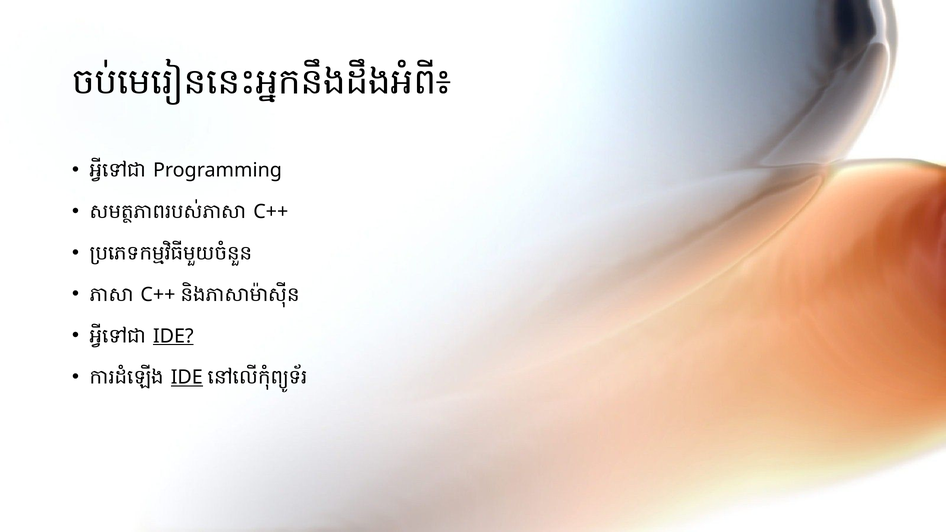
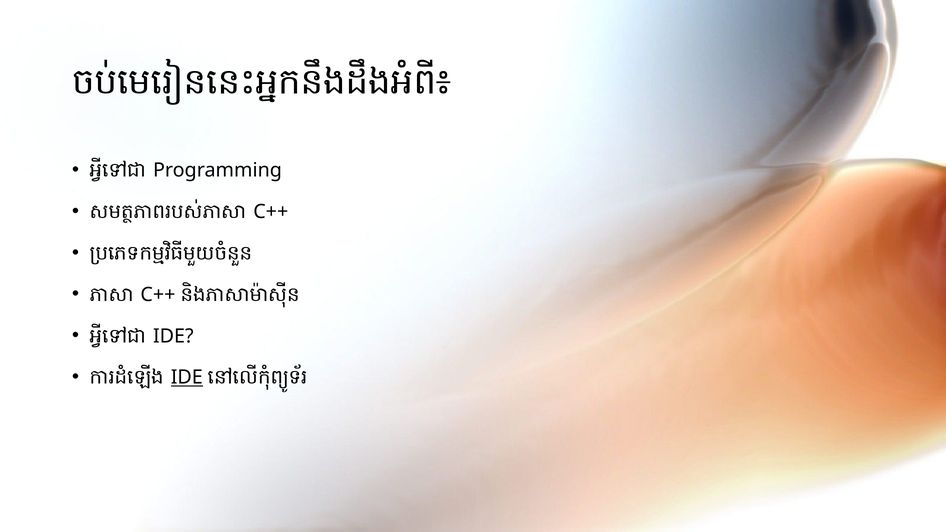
IDE at (173, 336) underline: present -> none
